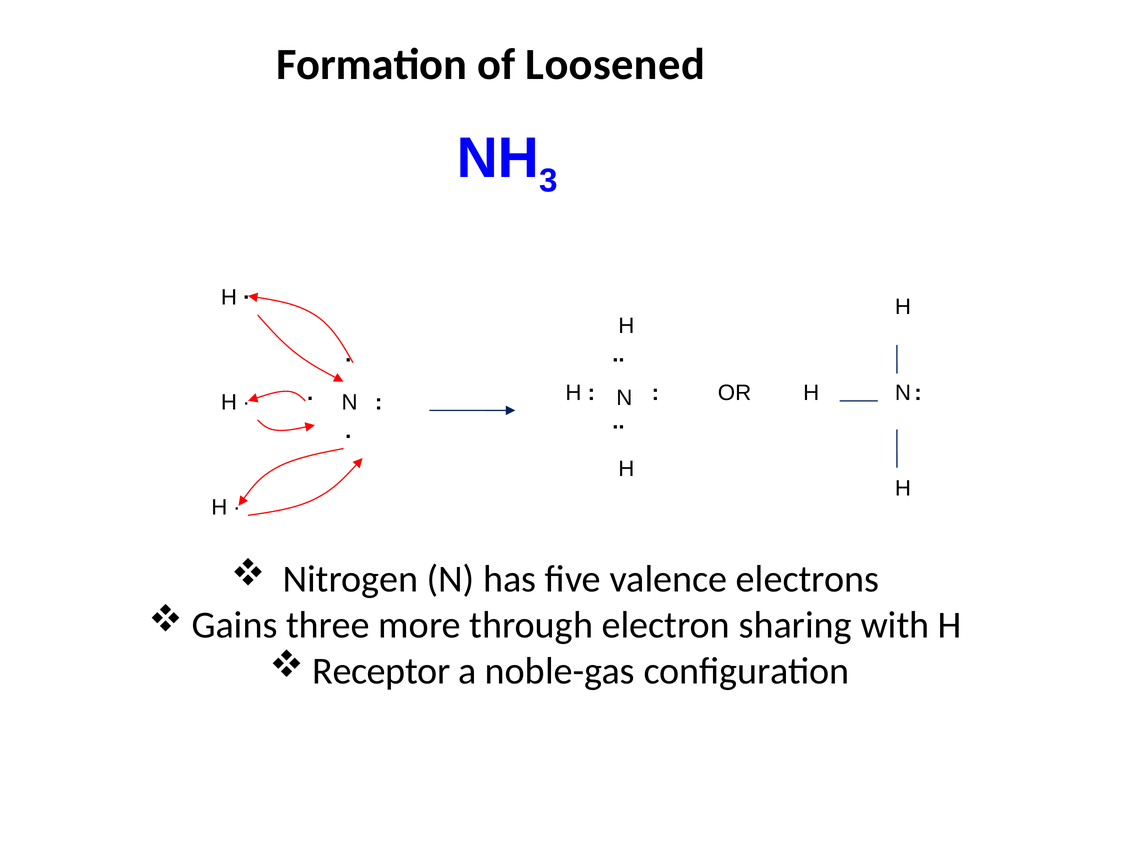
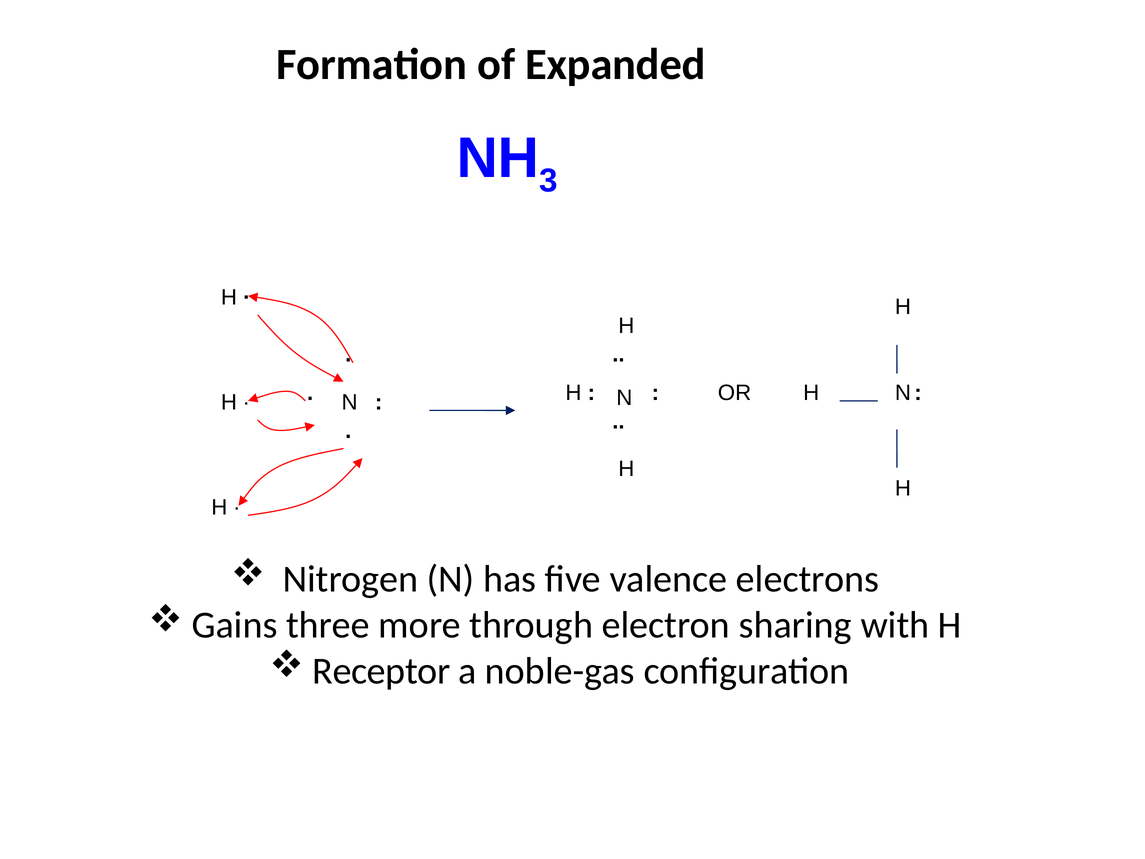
Loosened: Loosened -> Expanded
